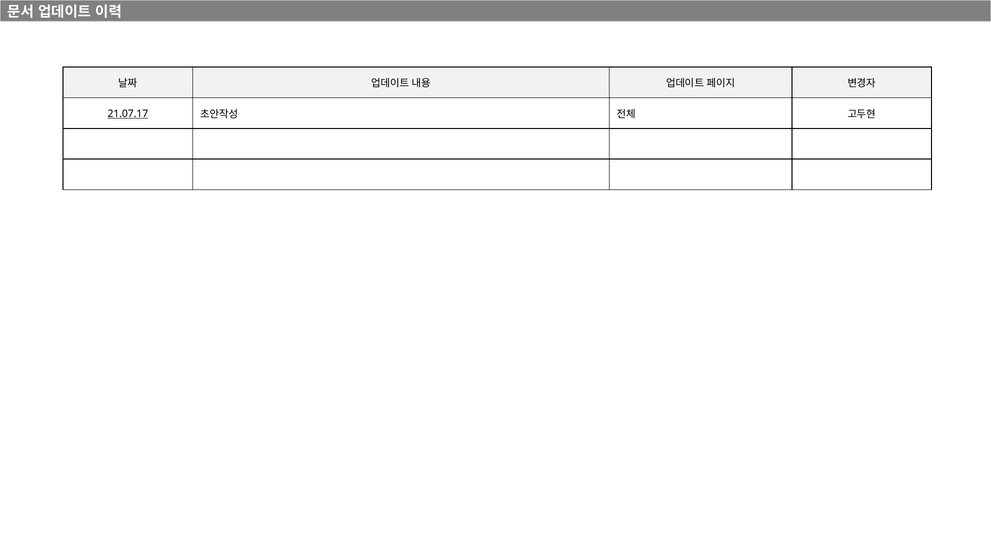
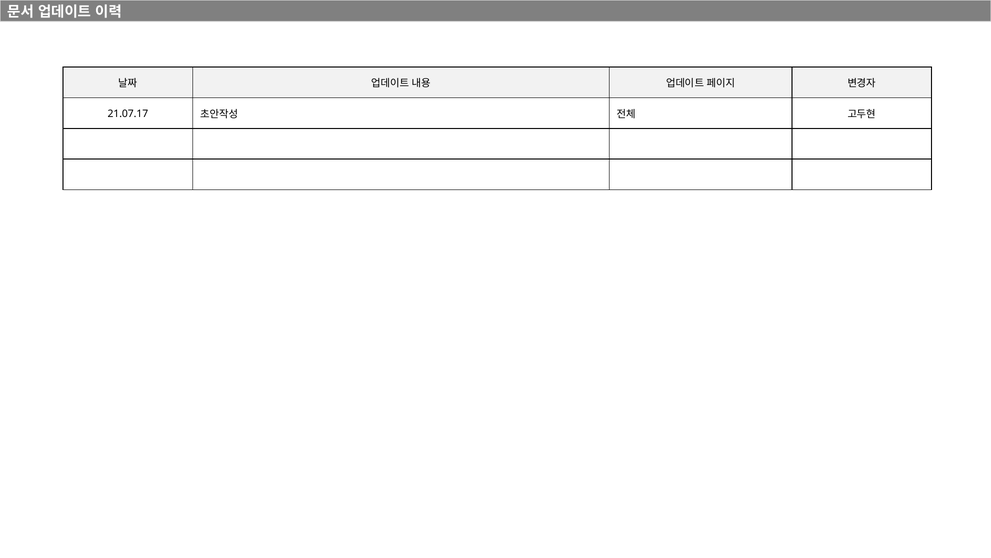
21.07.17 underline: present -> none
